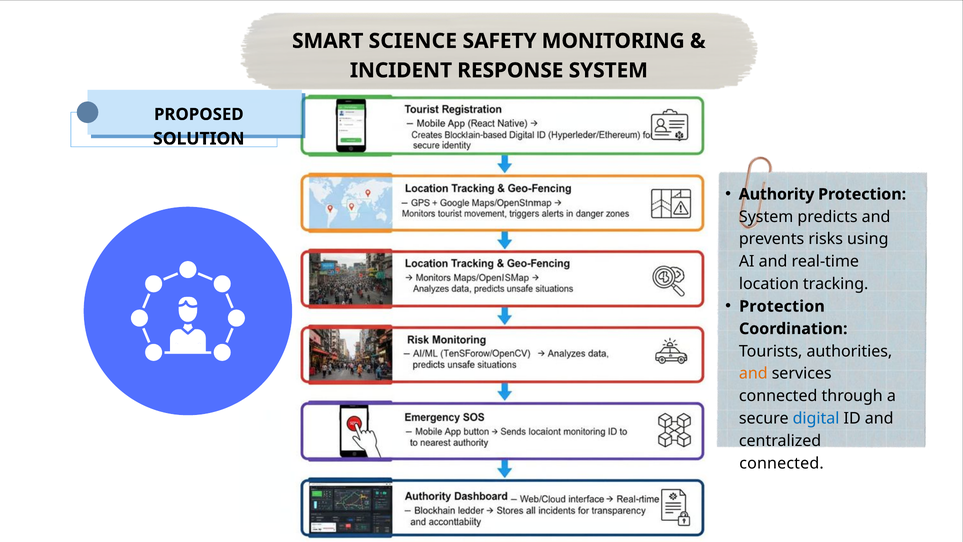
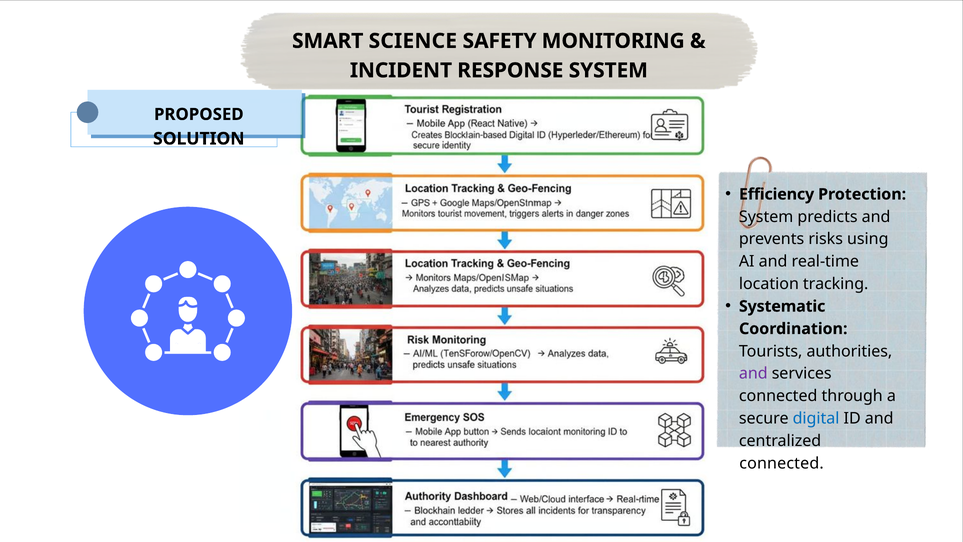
Authority: Authority -> Efficiency
Protection at (782, 306): Protection -> Systematic
and at (753, 373) colour: orange -> purple
